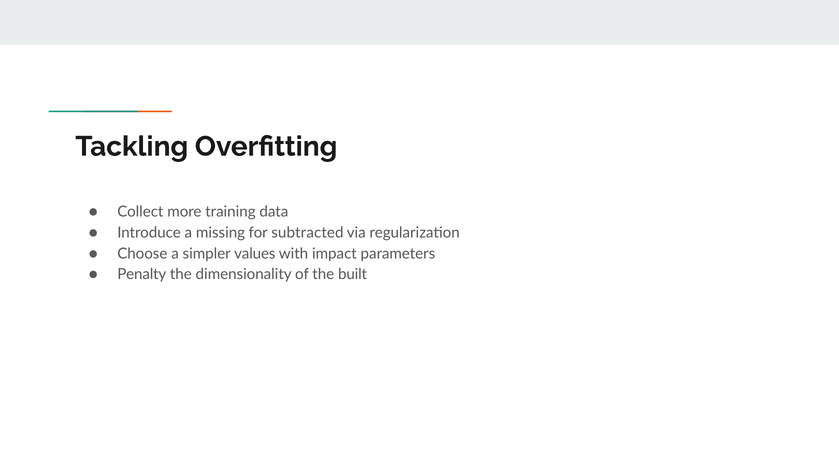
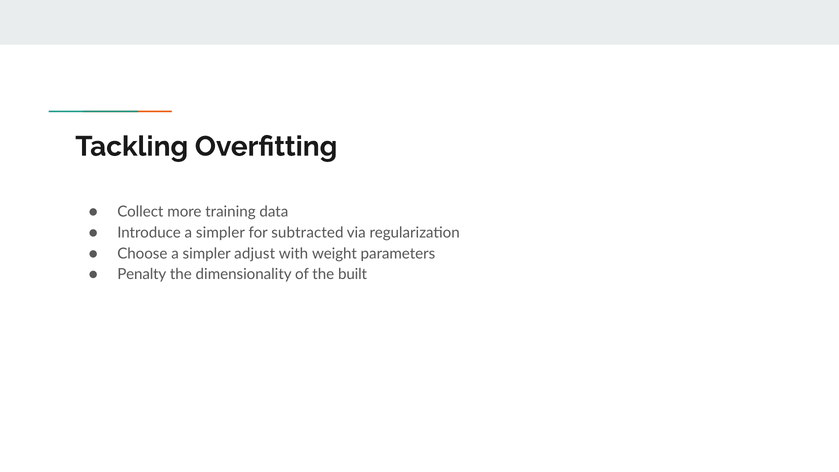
Introduce a missing: missing -> simpler
values: values -> adjust
impact: impact -> weight
